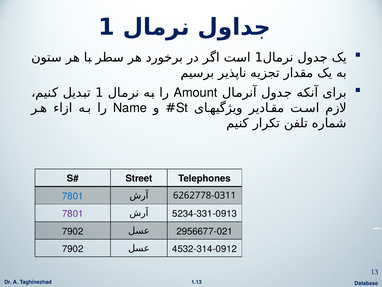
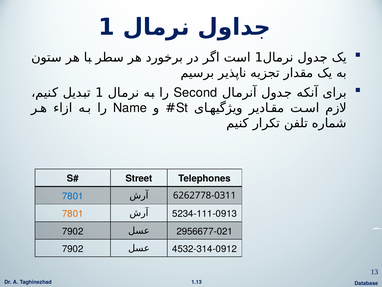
Amount: Amount -> Second
7801 at (73, 213) colour: purple -> orange
5234-331-0913: 5234-331-0913 -> 5234-111-0913
